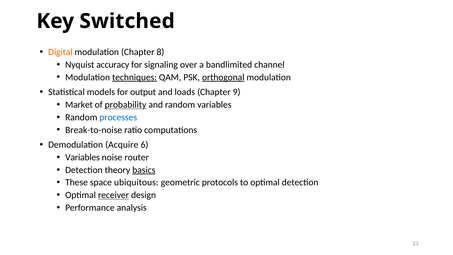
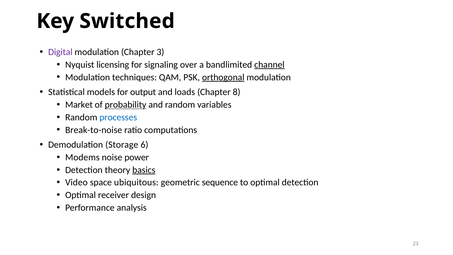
Digital colour: orange -> purple
8: 8 -> 3
accuracy: accuracy -> licensing
channel underline: none -> present
techniques underline: present -> none
9: 9 -> 8
Acquire: Acquire -> Storage
Variables at (83, 157): Variables -> Modems
router: router -> power
These: These -> Video
protocols: protocols -> sequence
receiver underline: present -> none
